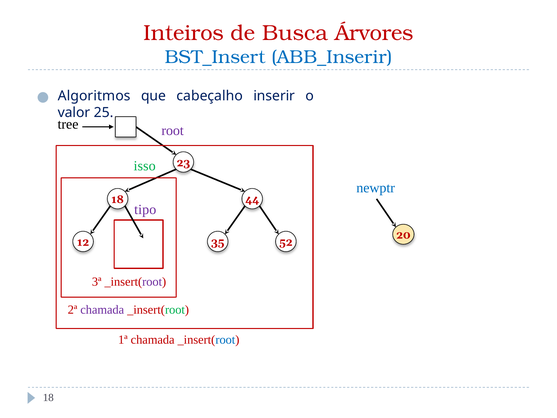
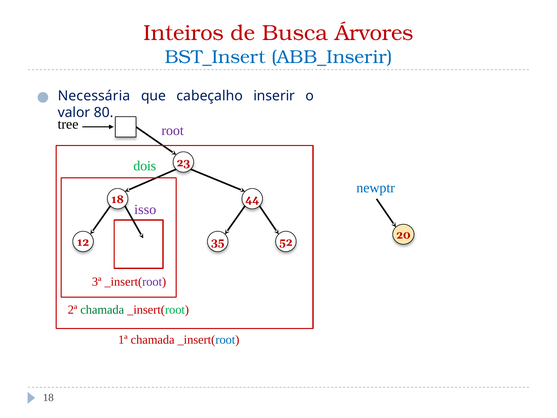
Algoritmos: Algoritmos -> Necessária
25: 25 -> 80
isso: isso -> dois
tipo: tipo -> isso
chamada at (102, 310) colour: purple -> green
